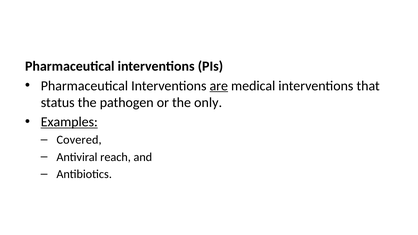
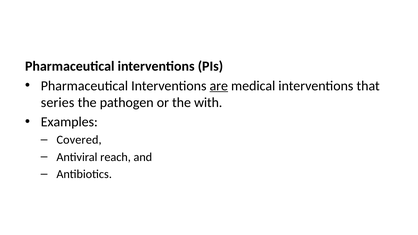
status: status -> series
only: only -> with
Examples underline: present -> none
